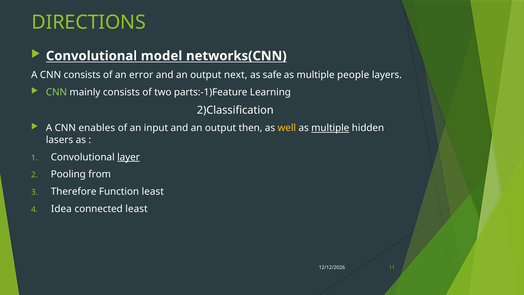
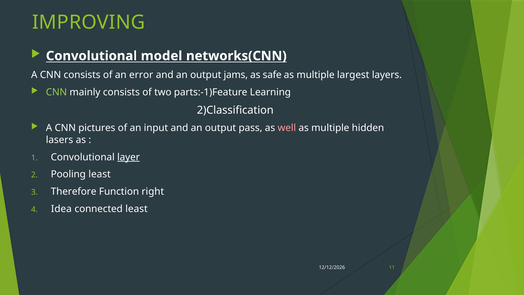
DIRECTIONS: DIRECTIONS -> IMPROVING
next: next -> jams
people: people -> largest
enables: enables -> pictures
then: then -> pass
well colour: yellow -> pink
multiple at (330, 128) underline: present -> none
Pooling from: from -> least
Function least: least -> right
